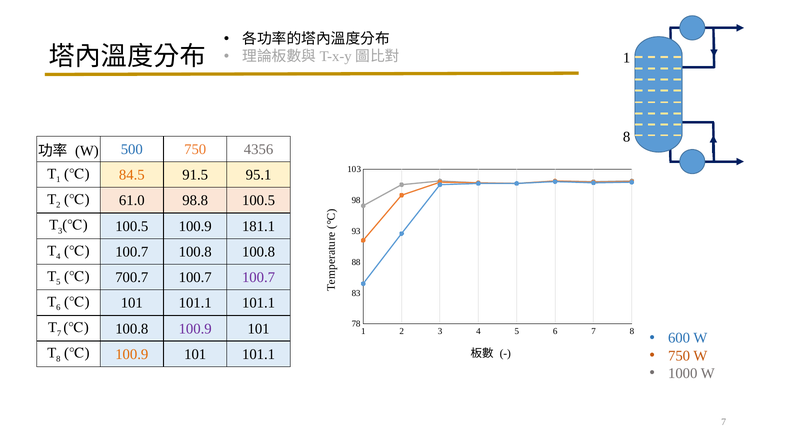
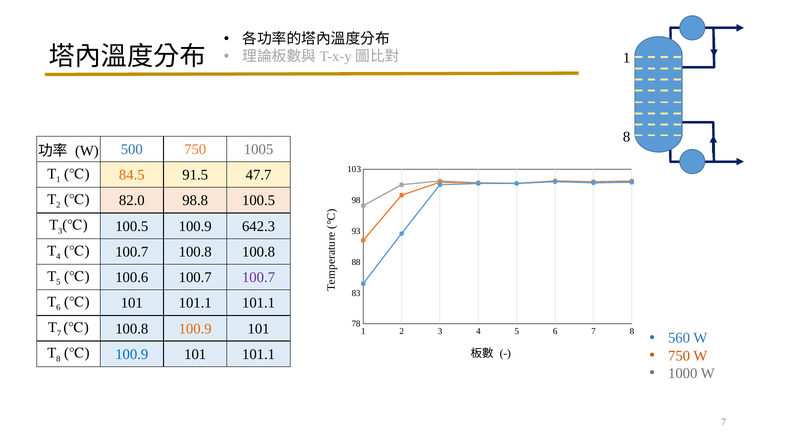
4356: 4356 -> 1005
95.1: 95.1 -> 47.7
61.0: 61.0 -> 82.0
181.1: 181.1 -> 642.3
700.7: 700.7 -> 100.6
100.9 at (195, 329) colour: purple -> orange
600: 600 -> 560
100.9 at (132, 354) colour: orange -> blue
